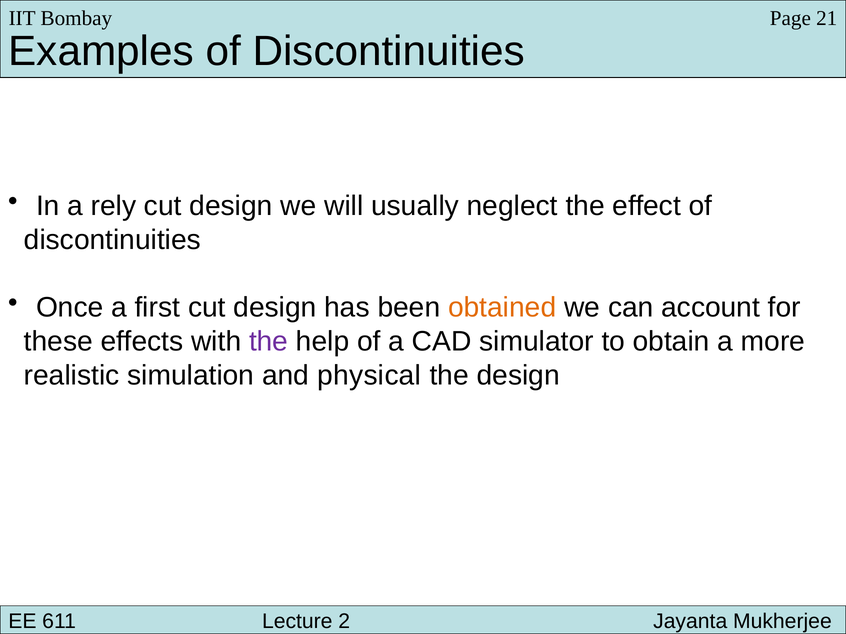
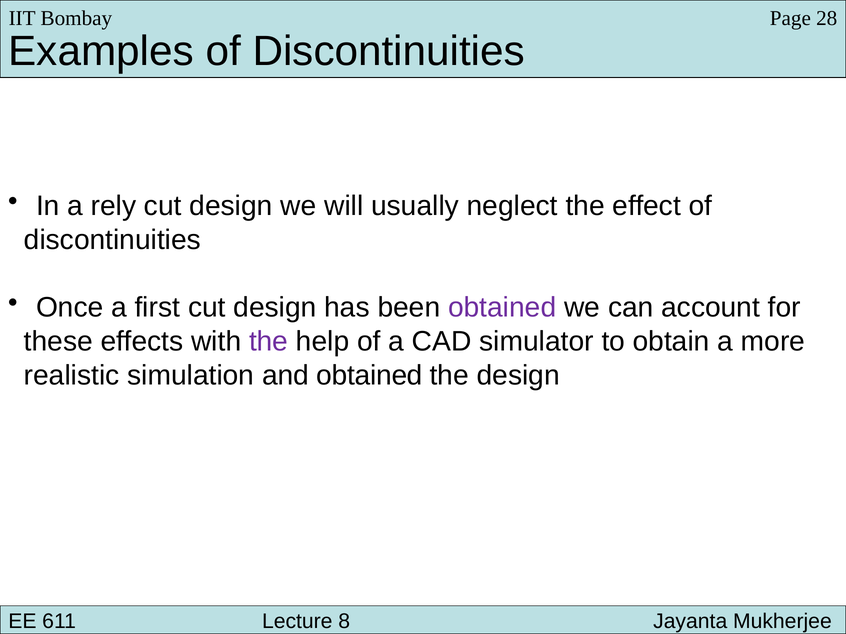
21: 21 -> 28
obtained at (502, 308) colour: orange -> purple
and physical: physical -> obtained
2: 2 -> 8
